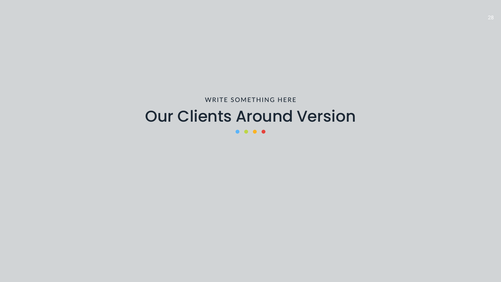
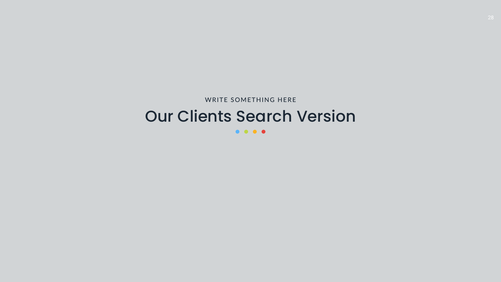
Around: Around -> Search
